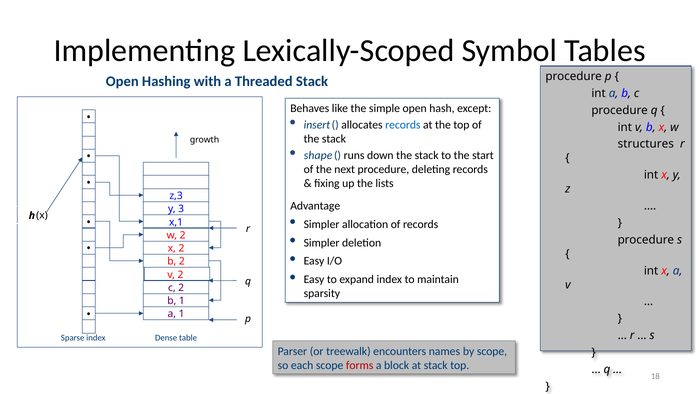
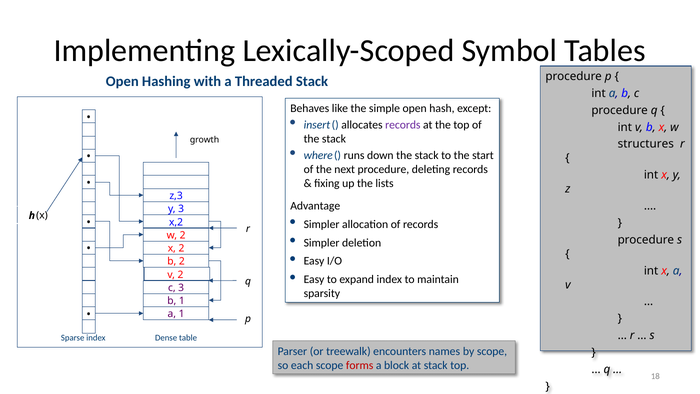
records at (403, 125) colour: blue -> purple
shape: shape -> where
x,1: x,1 -> x,2
c 2: 2 -> 3
